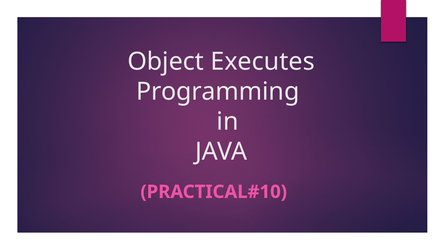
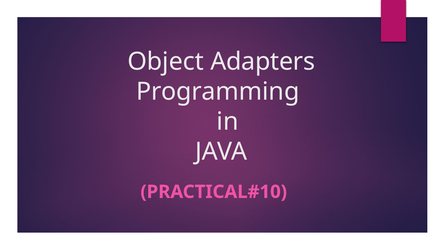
Executes: Executes -> Adapters
